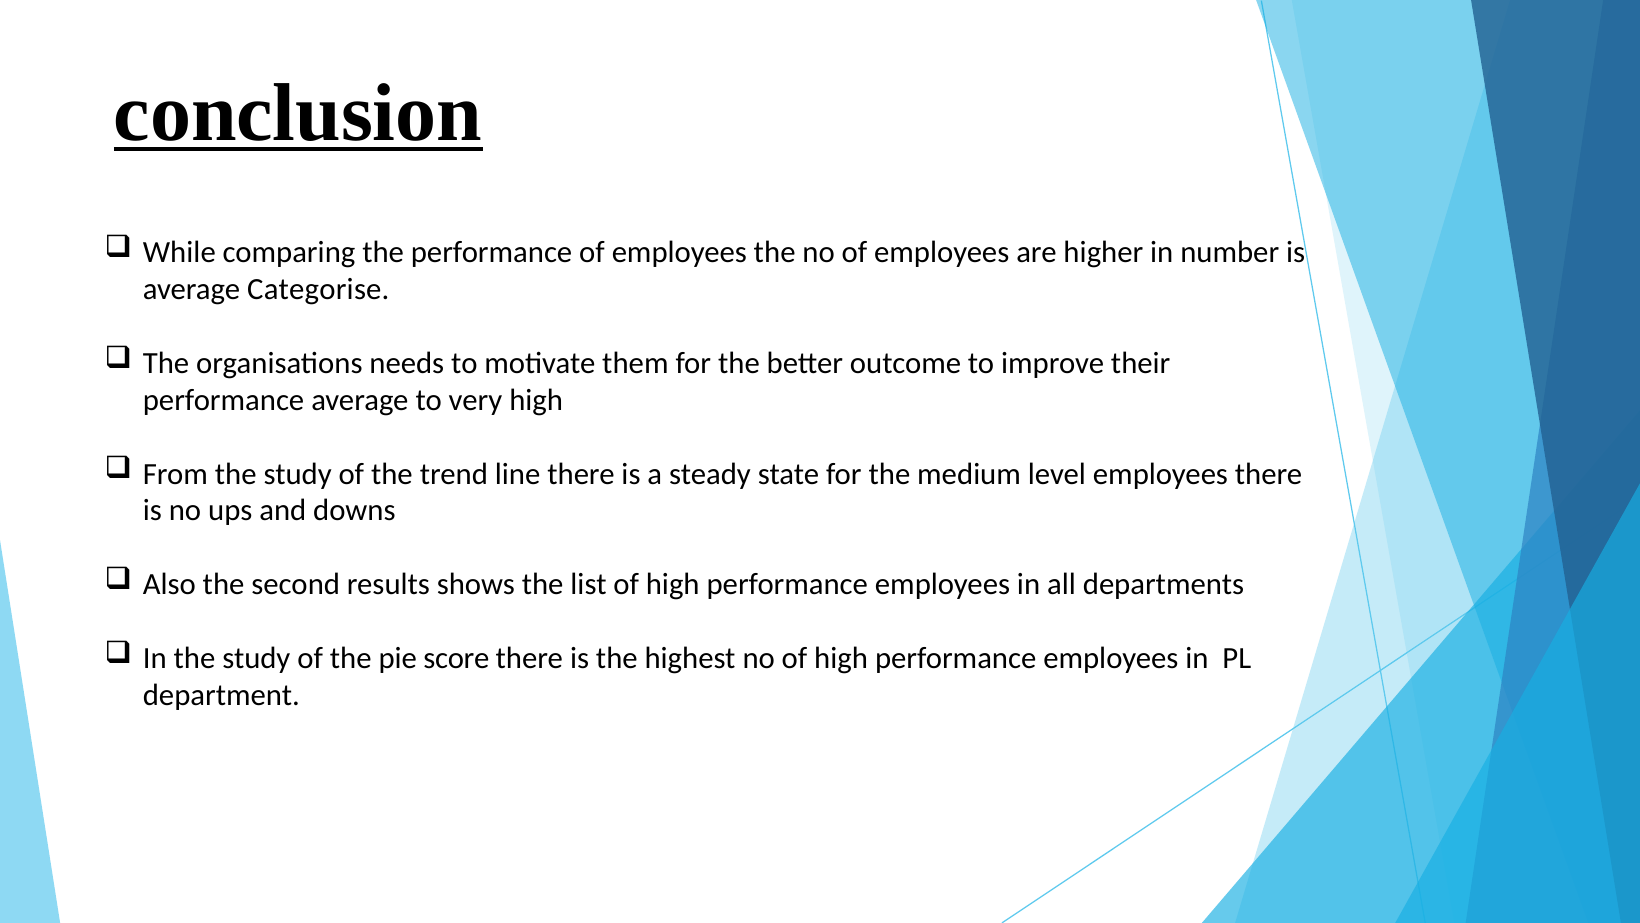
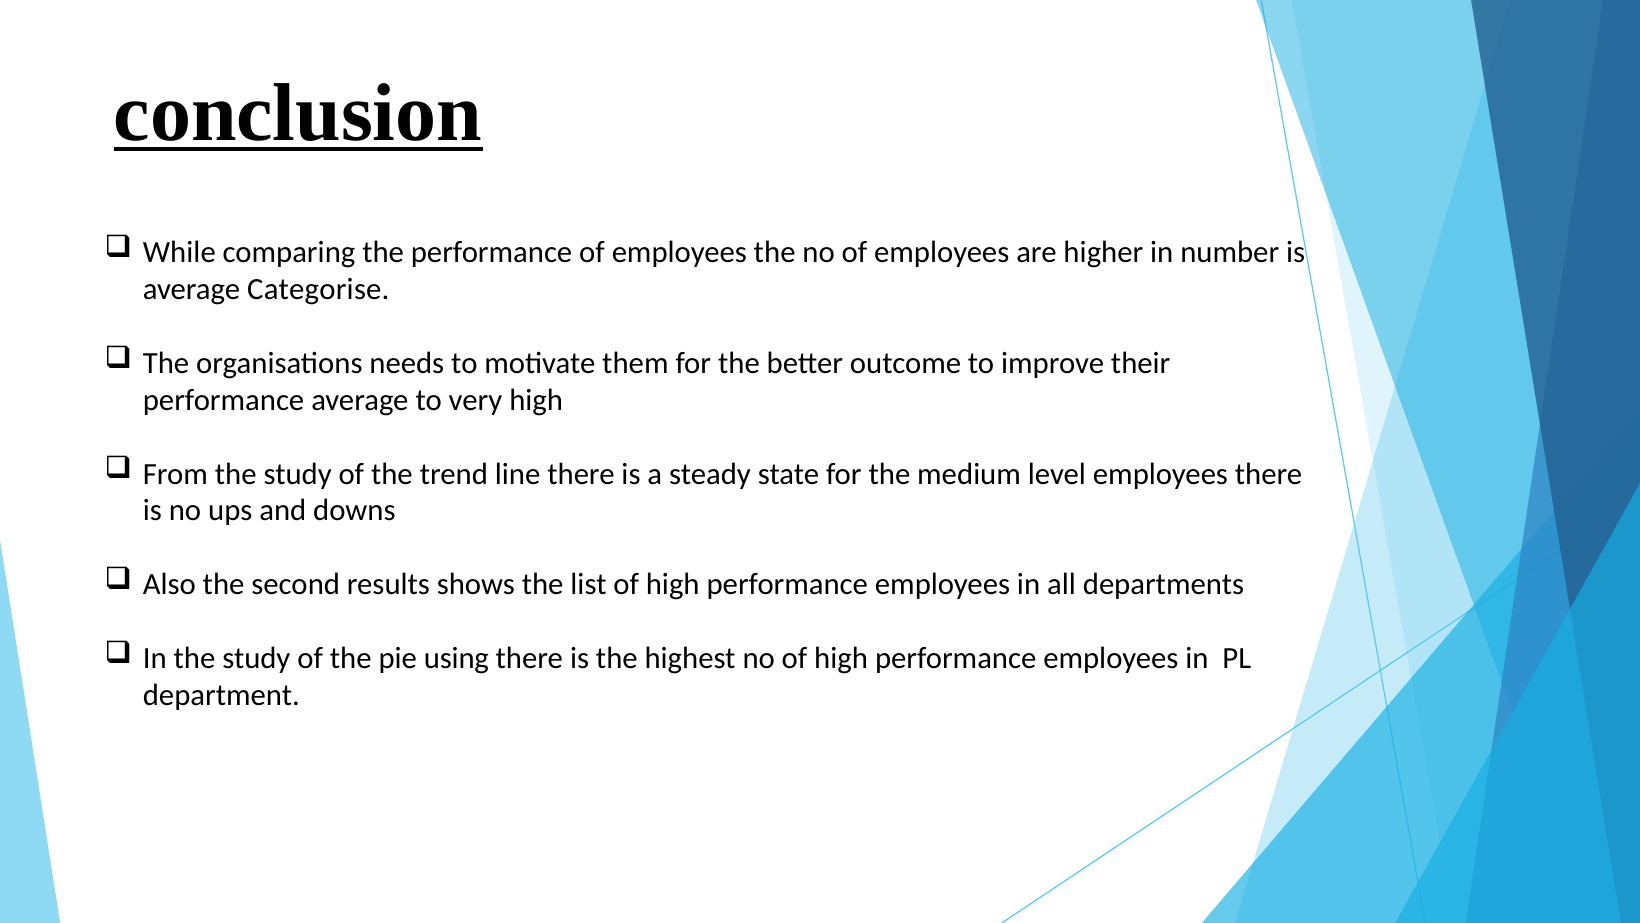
score: score -> using
